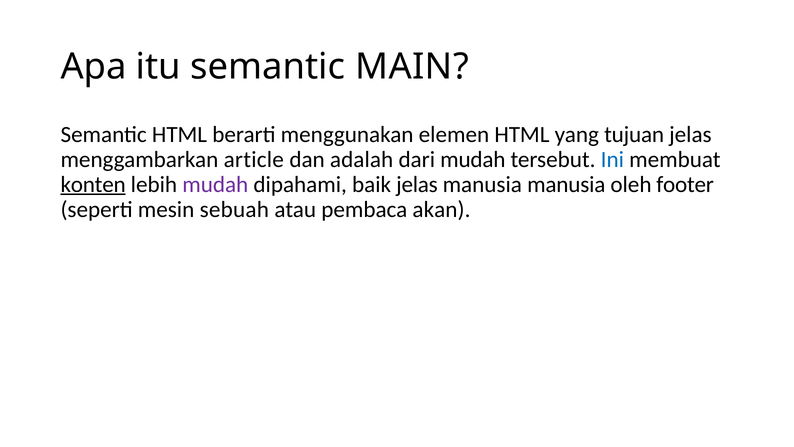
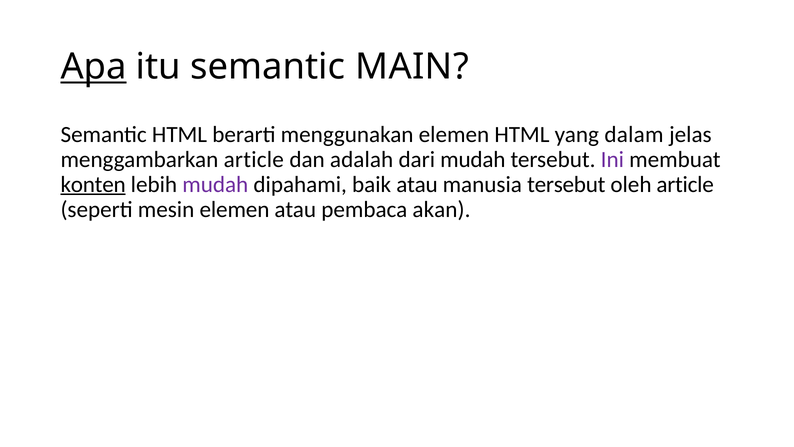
Apa underline: none -> present
tujuan: tujuan -> dalam
Ini colour: blue -> purple
baik jelas: jelas -> atau
manusia manusia: manusia -> tersebut
oleh footer: footer -> article
mesin sebuah: sebuah -> elemen
